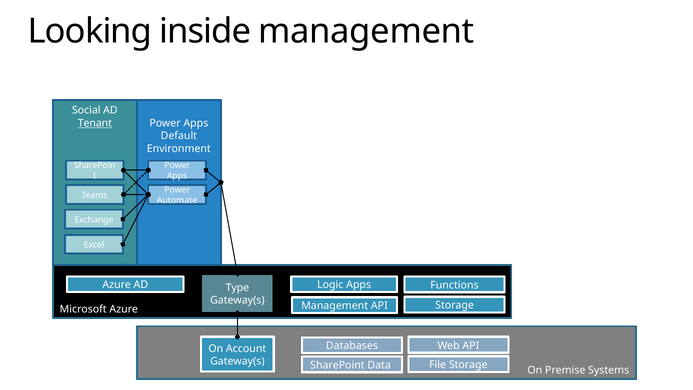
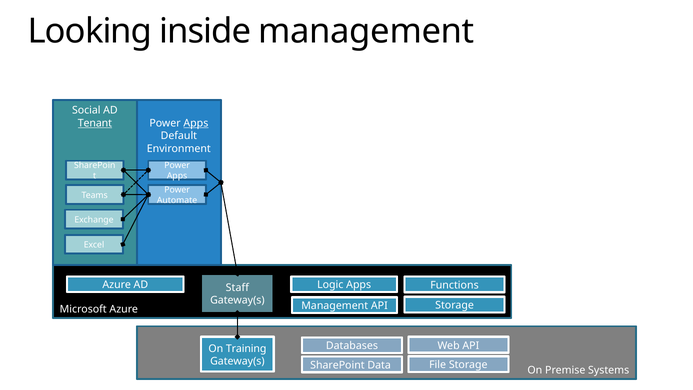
Apps at (196, 123) underline: none -> present
Type: Type -> Staff
Account: Account -> Training
